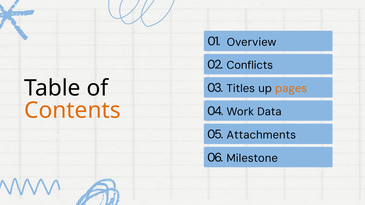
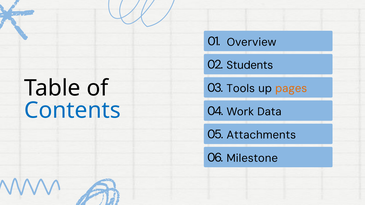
Conflicts: Conflicts -> Students
Titles: Titles -> Tools
Contents colour: orange -> blue
